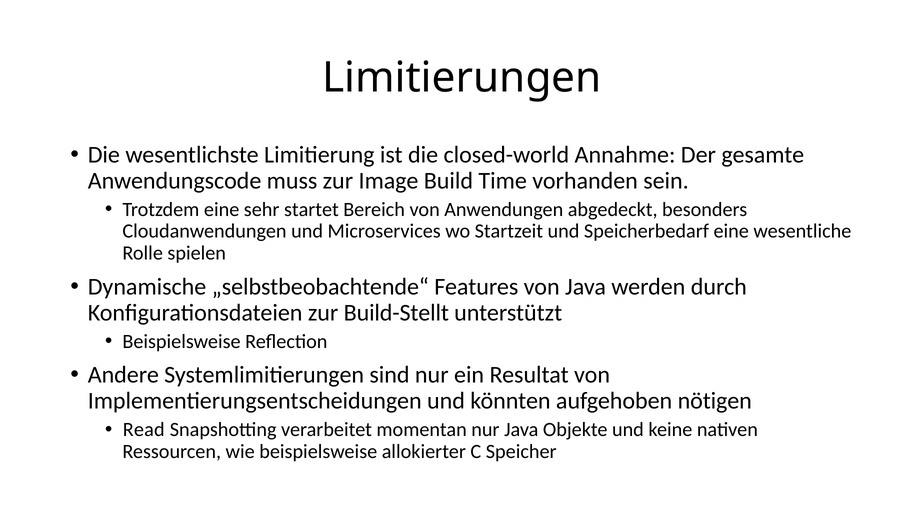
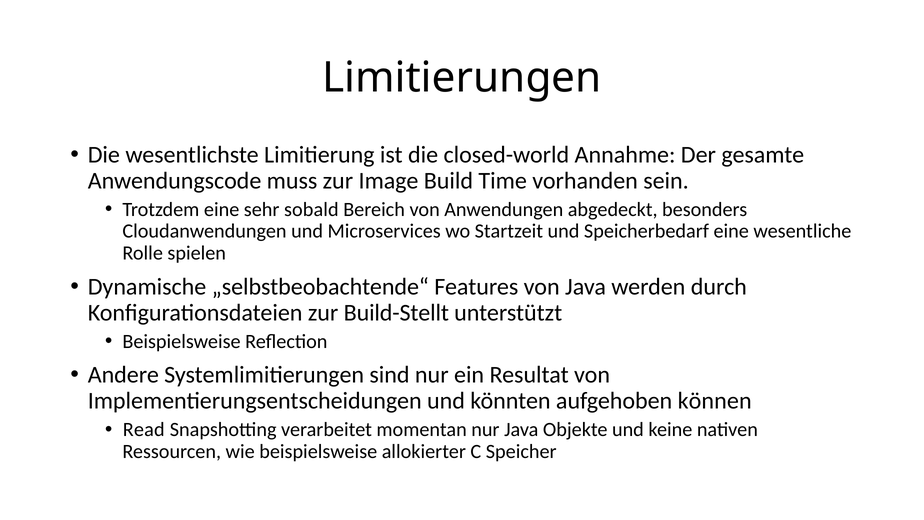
startet: startet -> sobald
nötigen: nötigen -> können
